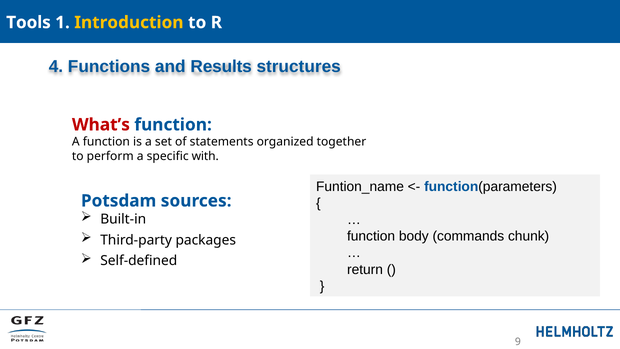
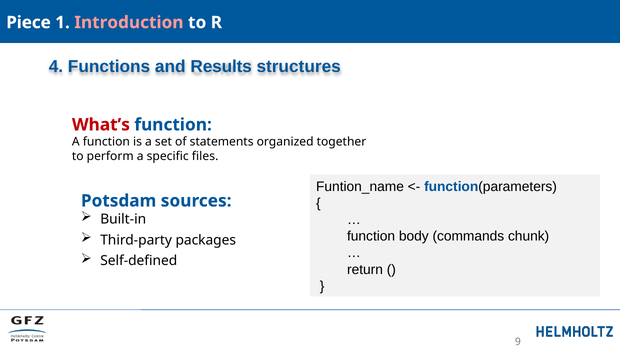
Tools: Tools -> Piece
Introduction colour: yellow -> pink
with: with -> files
